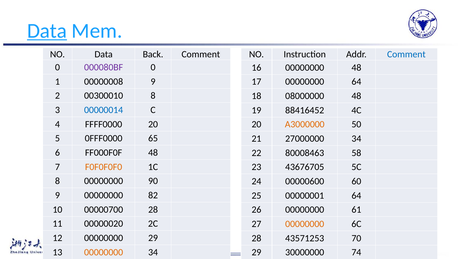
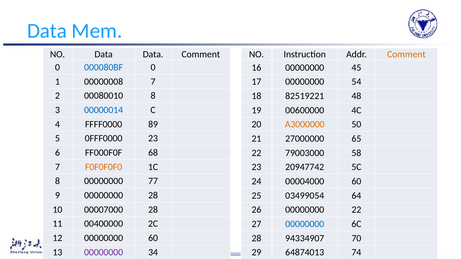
Data at (47, 31) underline: present -> none
Data Back: Back -> Data
Comment at (406, 54) colour: blue -> orange
000080BF colour: purple -> blue
00000000 48: 48 -> 45
00000008 9: 9 -> 7
00000000 64: 64 -> 54
00300010: 00300010 -> 00080010
08000000: 08000000 -> 82519221
88416452: 88416452 -> 00600000
FFFF0000 20: 20 -> 89
0FFF0000 65: 65 -> 23
27000000 34: 34 -> 65
FF000F0F 48: 48 -> 68
80008463: 80008463 -> 79003000
43676705: 43676705 -> 20947742
90: 90 -> 77
00000600: 00000600 -> 00004000
00000000 82: 82 -> 28
00000001: 00000001 -> 03499054
00000700: 00000700 -> 00007000
00000000 61: 61 -> 22
00000020: 00000020 -> 00400000
00000000 at (305, 224) colour: orange -> blue
00000000 29: 29 -> 60
43571253: 43571253 -> 94334907
00000000 at (104, 252) colour: orange -> purple
30000000: 30000000 -> 64874013
